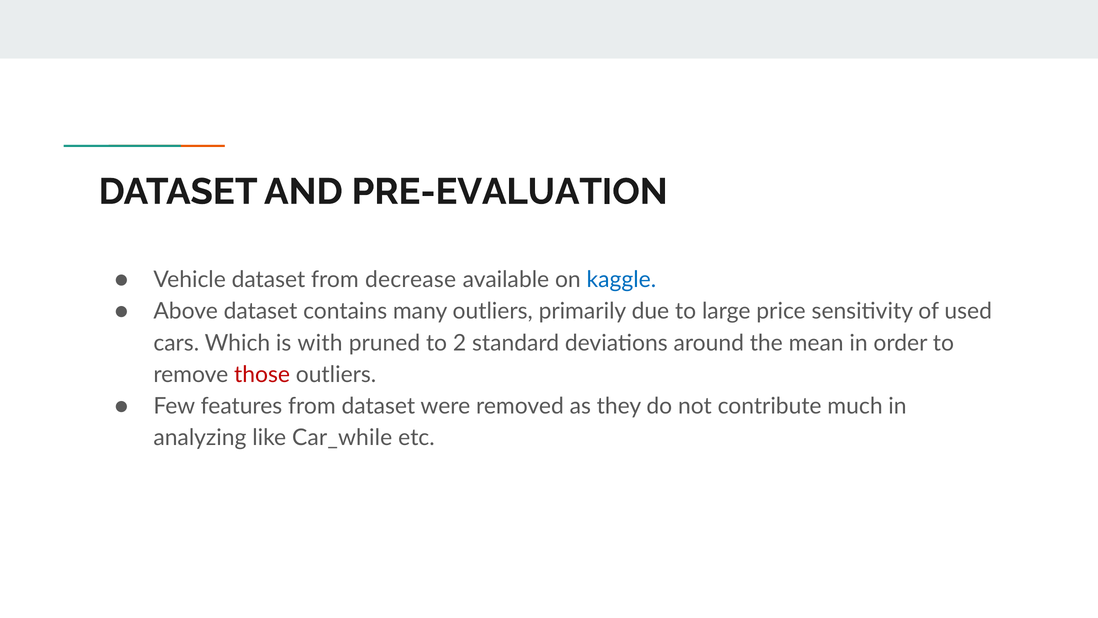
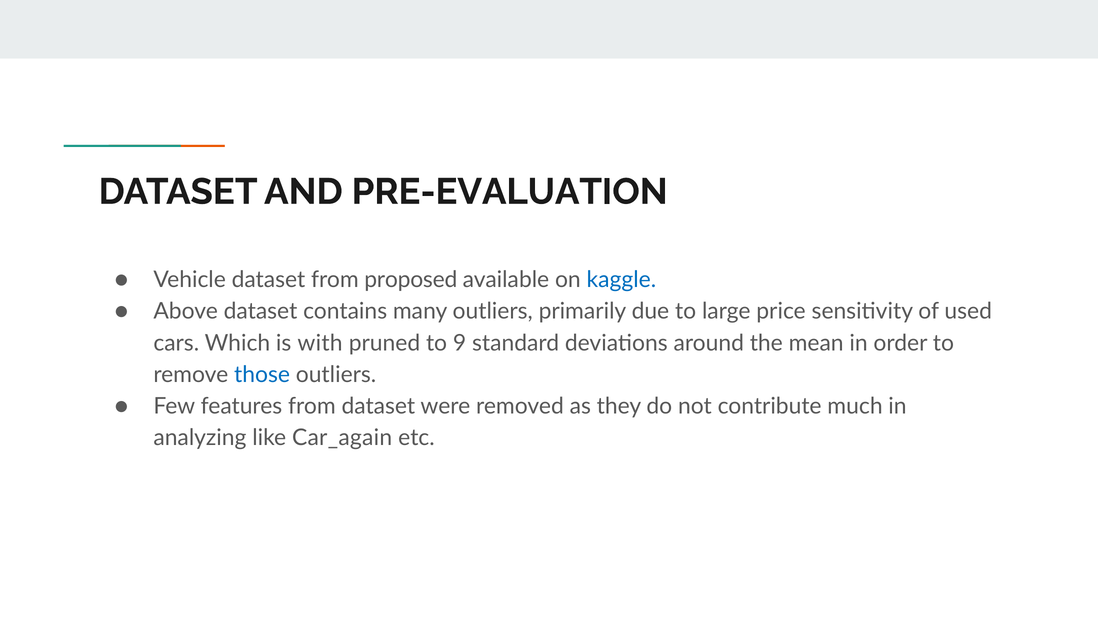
decrease: decrease -> proposed
2: 2 -> 9
those colour: red -> blue
Car_while: Car_while -> Car_again
